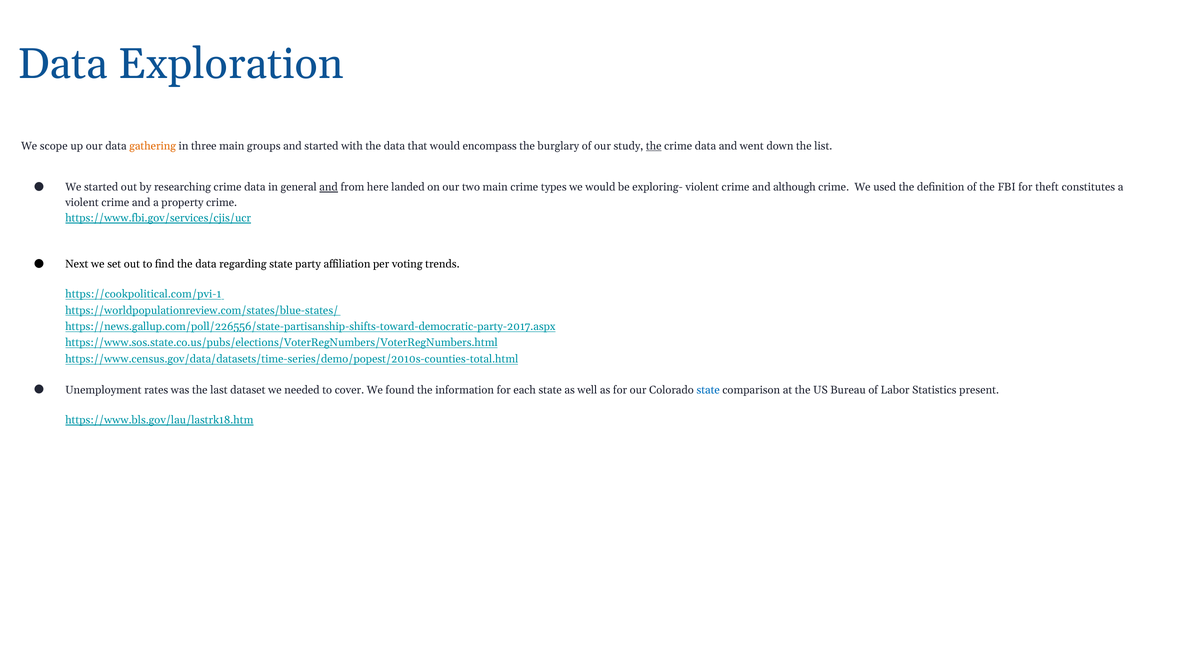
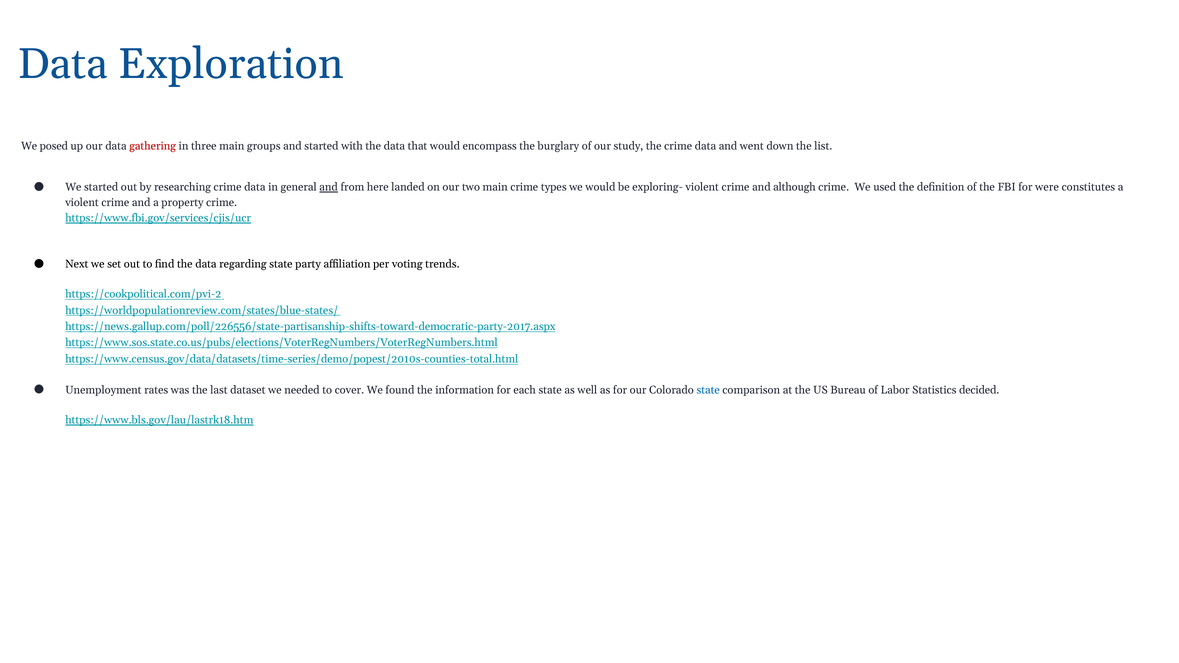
scope: scope -> posed
gathering colour: orange -> red
the at (654, 146) underline: present -> none
theft: theft -> were
https://cookpolitical.com/pvi-1: https://cookpolitical.com/pvi-1 -> https://cookpolitical.com/pvi-2
present: present -> decided
